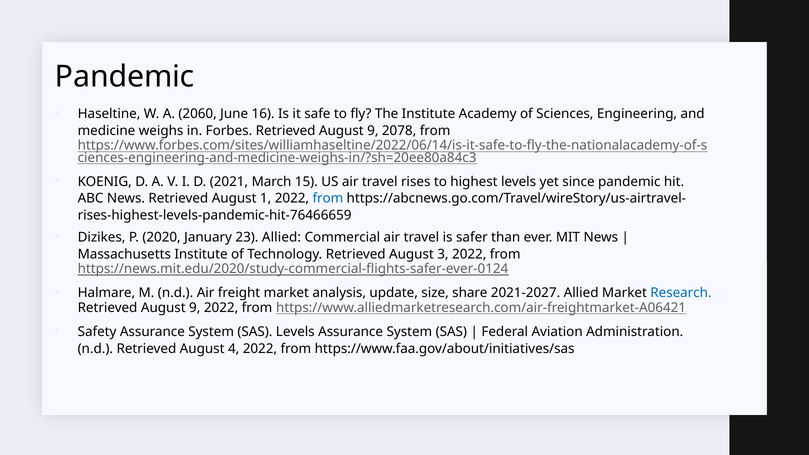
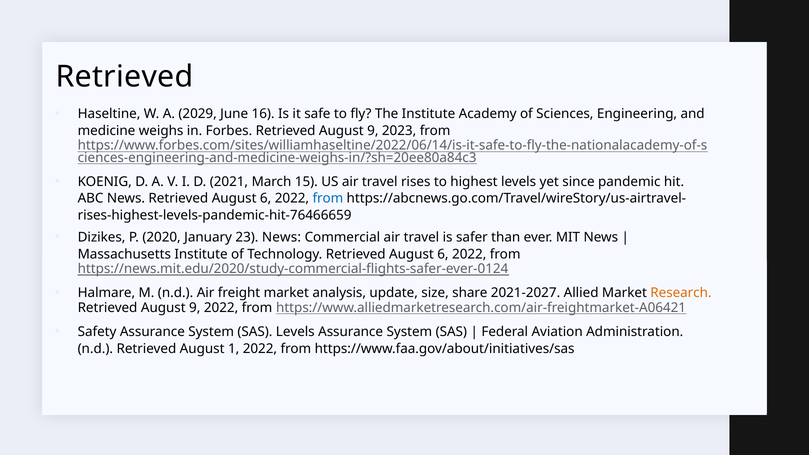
Pandemic at (125, 77): Pandemic -> Retrieved
2060: 2060 -> 2029
2078: 2078 -> 2023
News Retrieved August 1: 1 -> 6
23 Allied: Allied -> News
Technology Retrieved August 3: 3 -> 6
Research colour: blue -> orange
4: 4 -> 1
